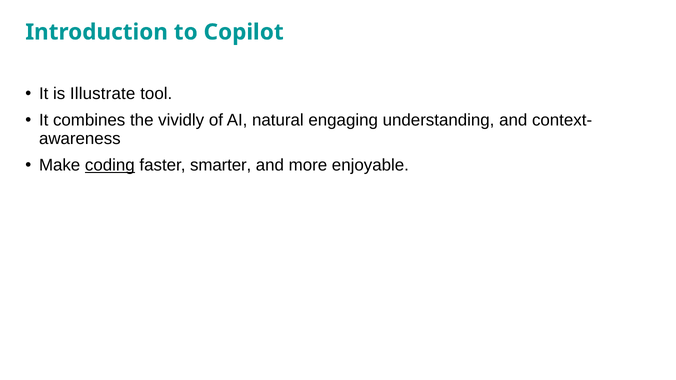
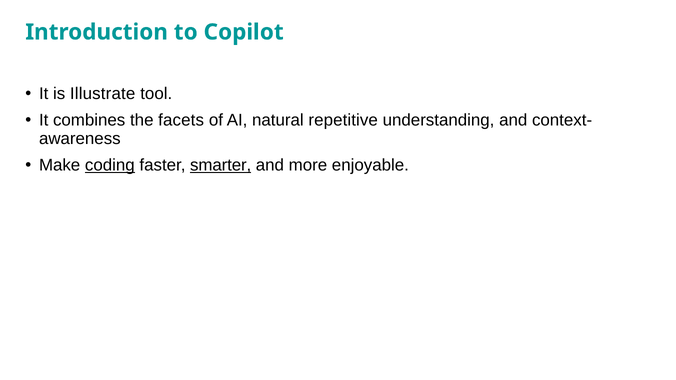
vividly: vividly -> facets
engaging: engaging -> repetitive
smarter underline: none -> present
